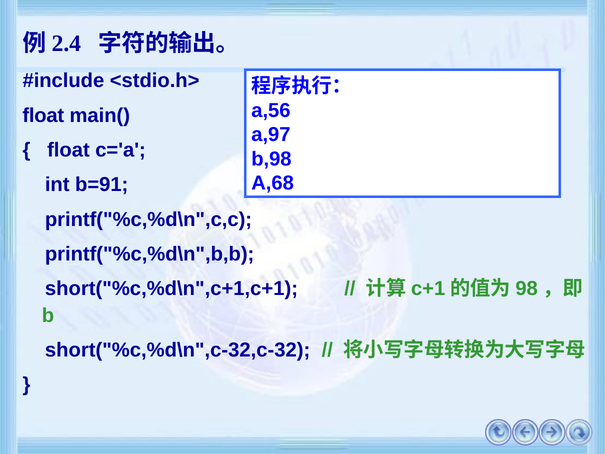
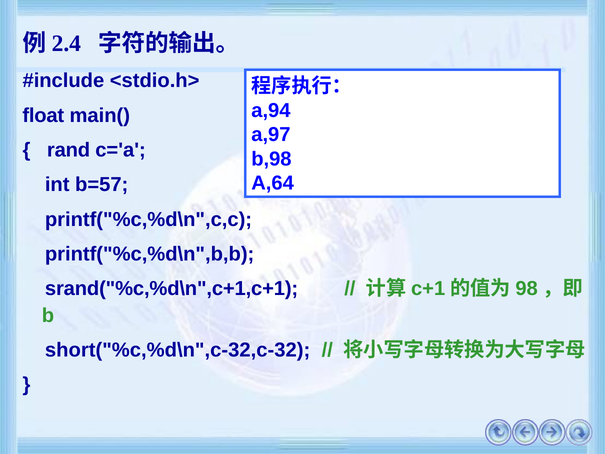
a,56: a,56 -> a,94
float at (68, 150): float -> rand
A,68: A,68 -> A,64
b=91: b=91 -> b=57
short("%c,%d\n",c+1,c+1: short("%c,%d\n",c+1,c+1 -> srand("%c,%d\n",c+1,c+1
